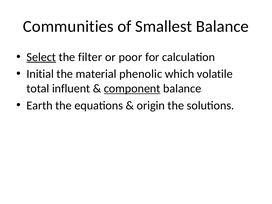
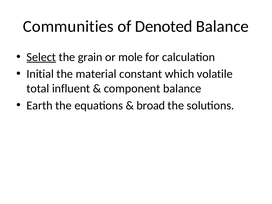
Smallest: Smallest -> Denoted
filter: filter -> grain
poor: poor -> mole
phenolic: phenolic -> constant
component underline: present -> none
origin: origin -> broad
